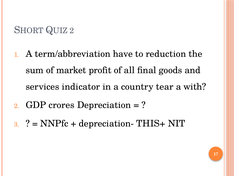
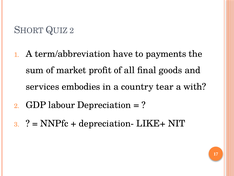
reduction: reduction -> payments
indicator: indicator -> embodies
crores: crores -> labour
THIS+: THIS+ -> LIKE+
